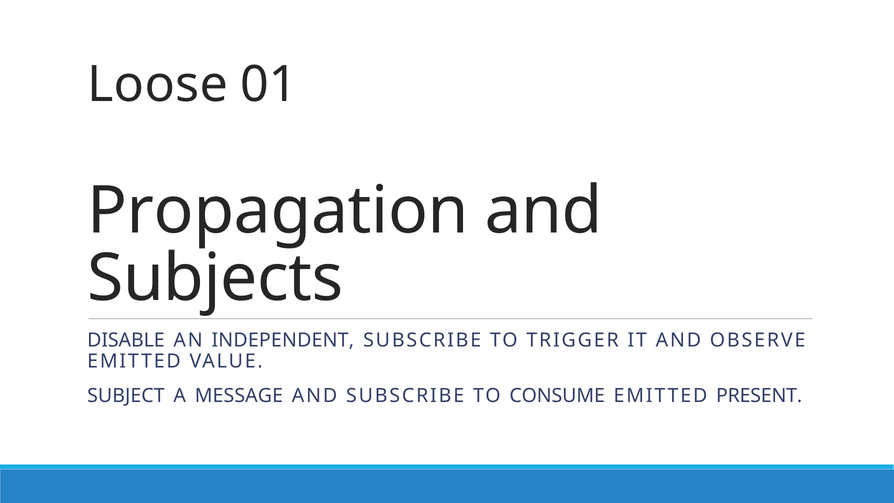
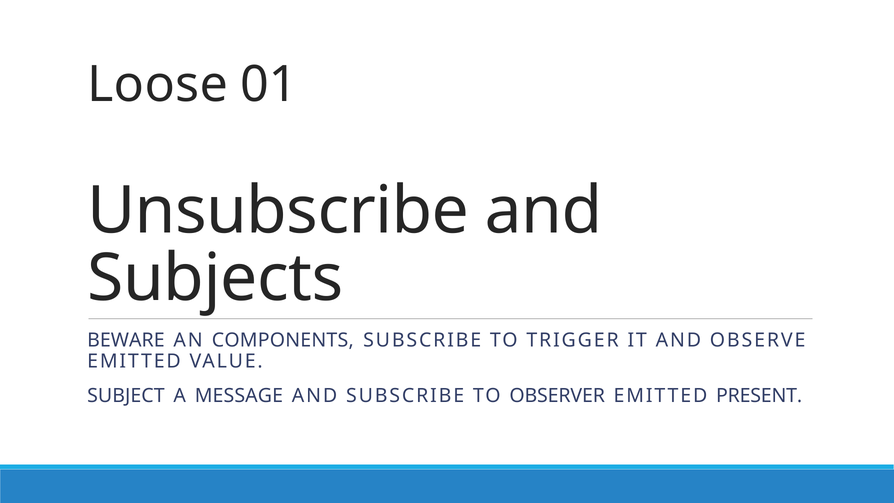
Propagation: Propagation -> Unsubscribe
DISABLE: DISABLE -> BEWARE
INDEPENDENT: INDEPENDENT -> COMPONENTS
CONSUME: CONSUME -> OBSERVER
